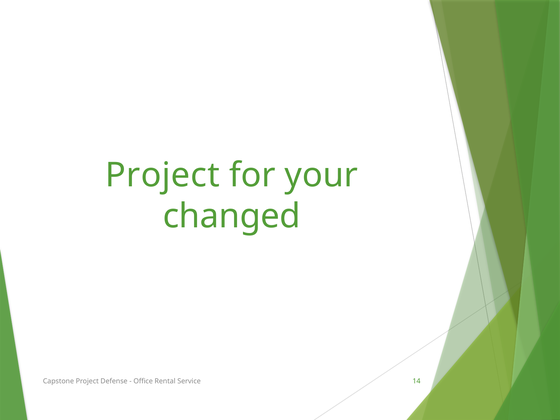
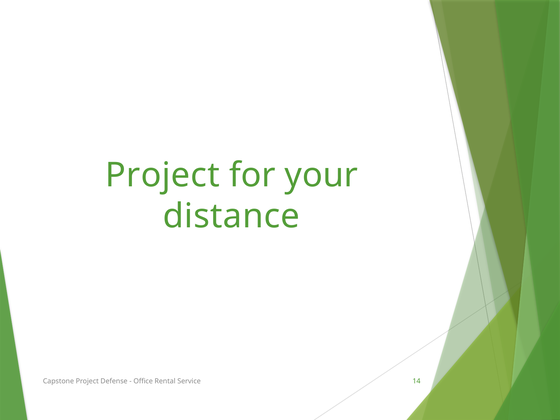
changed: changed -> distance
